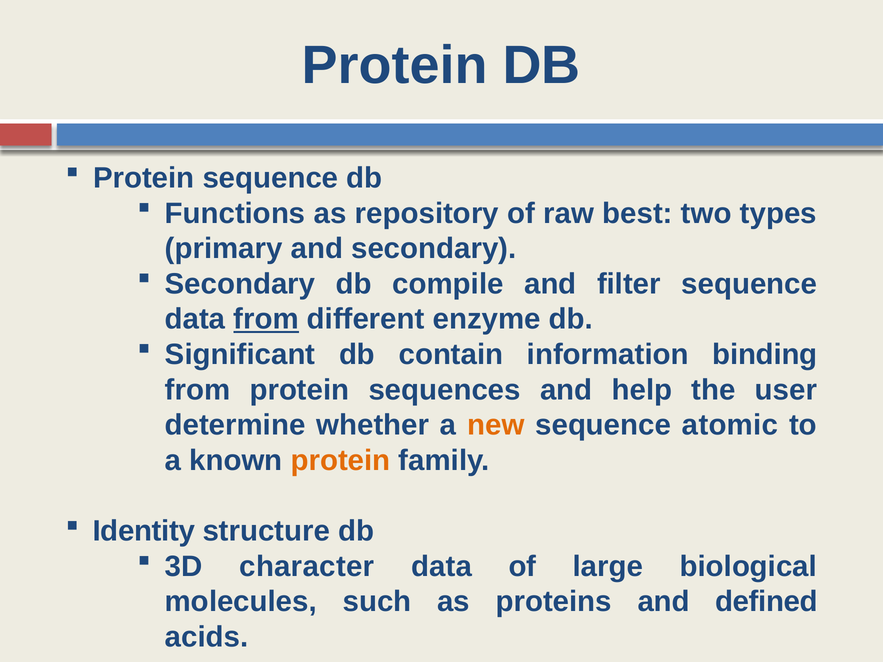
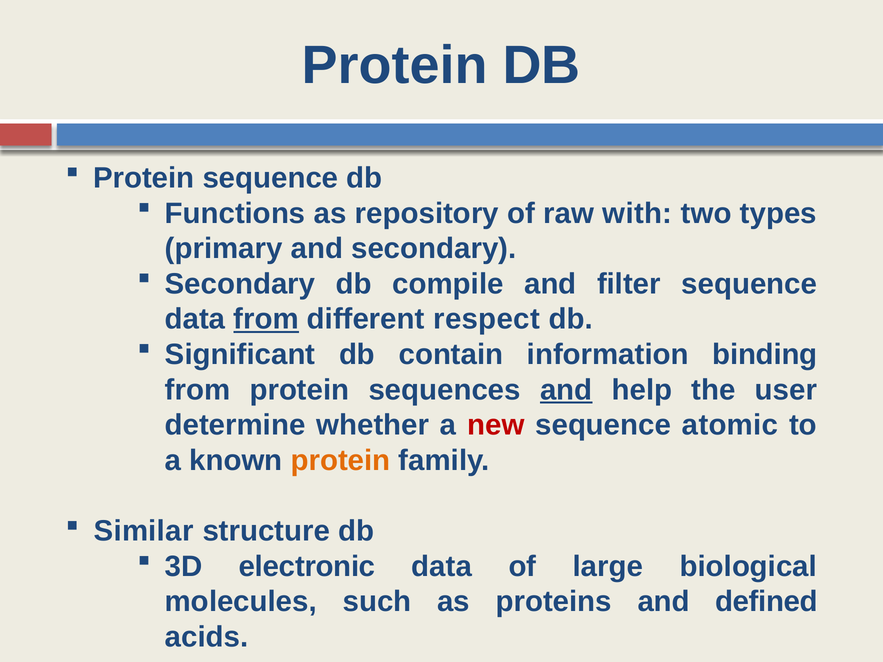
best: best -> with
enzyme: enzyme -> respect
and at (566, 390) underline: none -> present
new colour: orange -> red
Identity: Identity -> Similar
character: character -> electronic
